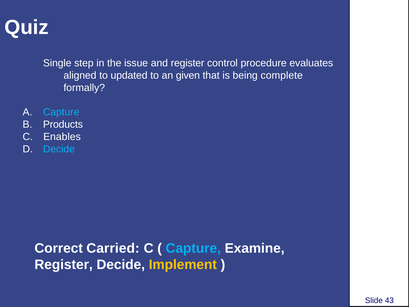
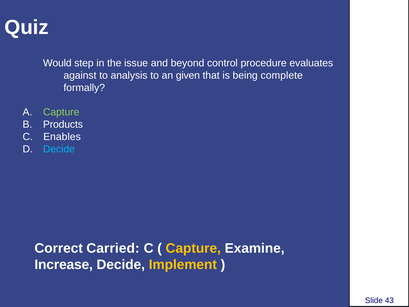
Single: Single -> Would
and register: register -> beyond
aligned: aligned -> against
updated: updated -> analysis
Capture at (61, 112) colour: light blue -> light green
Capture at (193, 248) colour: light blue -> yellow
Register at (64, 265): Register -> Increase
